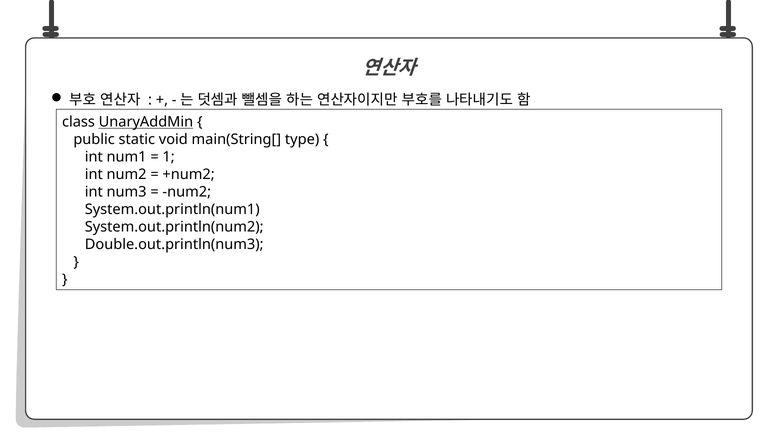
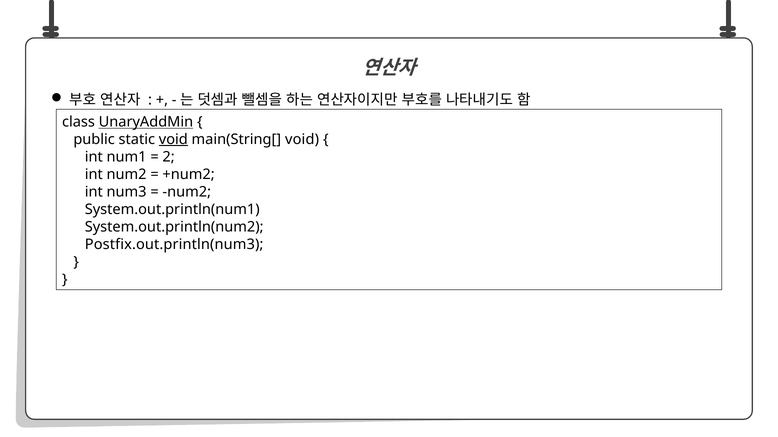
void at (173, 140) underline: none -> present
main(String[ type: type -> void
1: 1 -> 2
Double.out.println(num3: Double.out.println(num3 -> Postfix.out.println(num3
